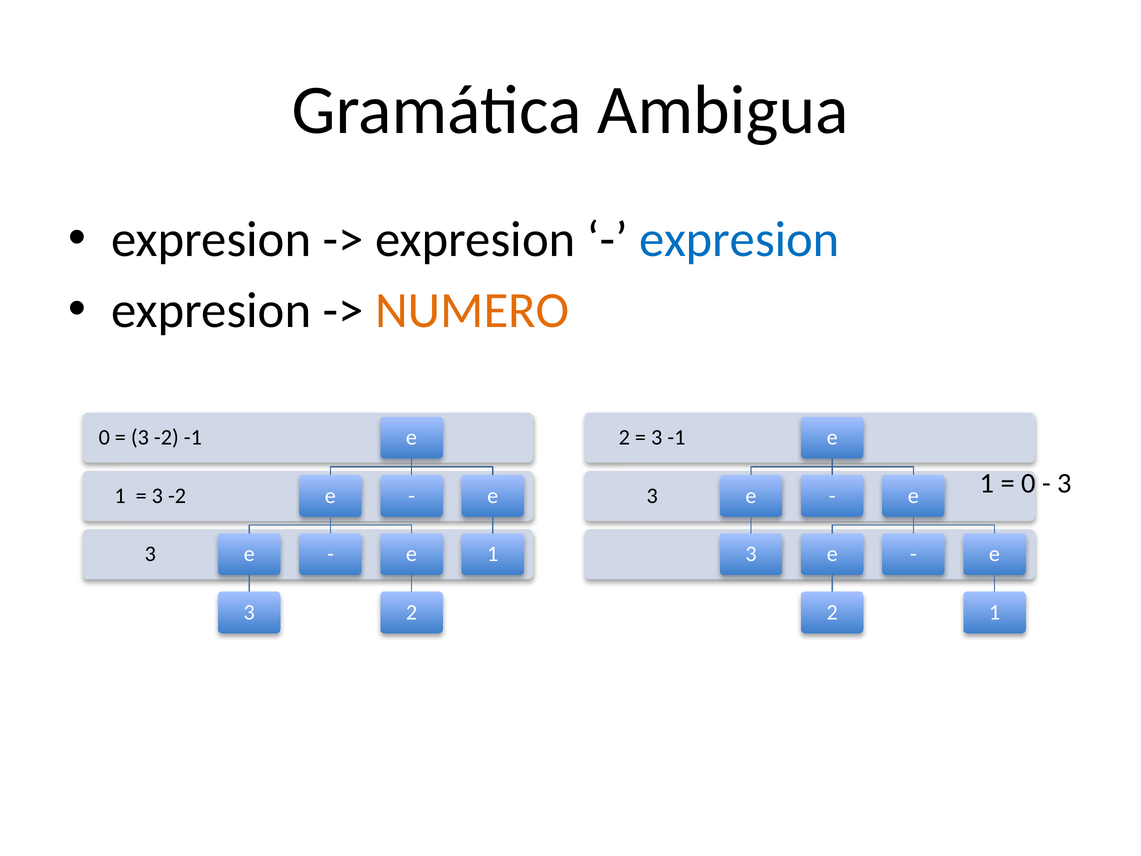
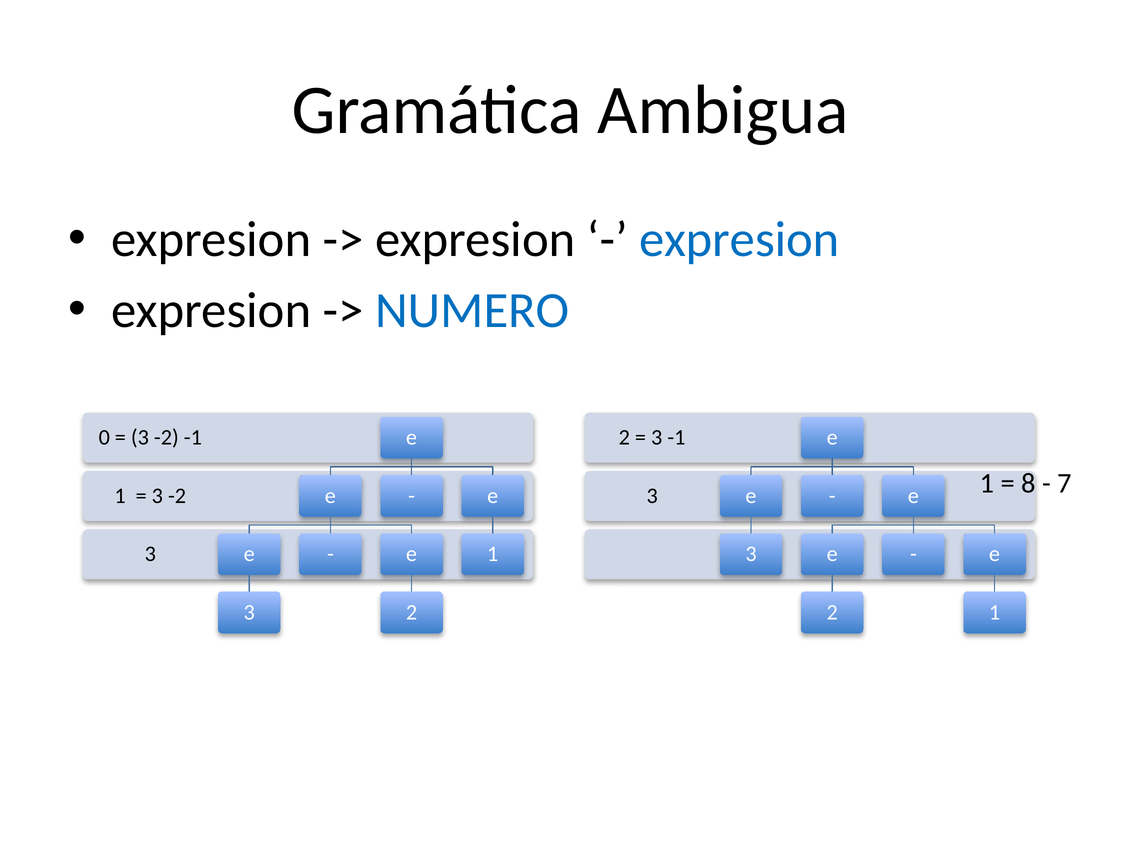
NUMERO colour: orange -> blue
0 at (1028, 483): 0 -> 8
3 at (1064, 483): 3 -> 7
